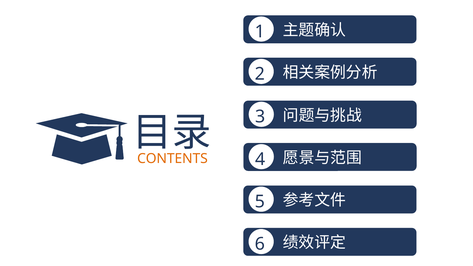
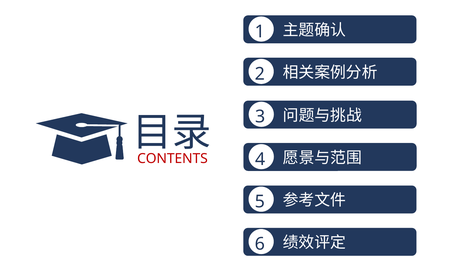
CONTENTS colour: orange -> red
